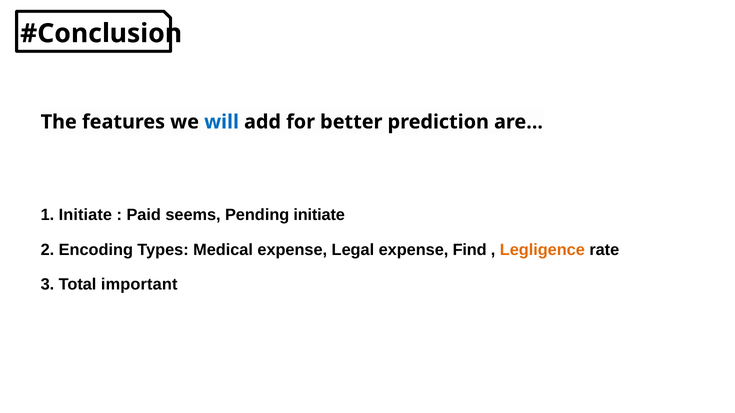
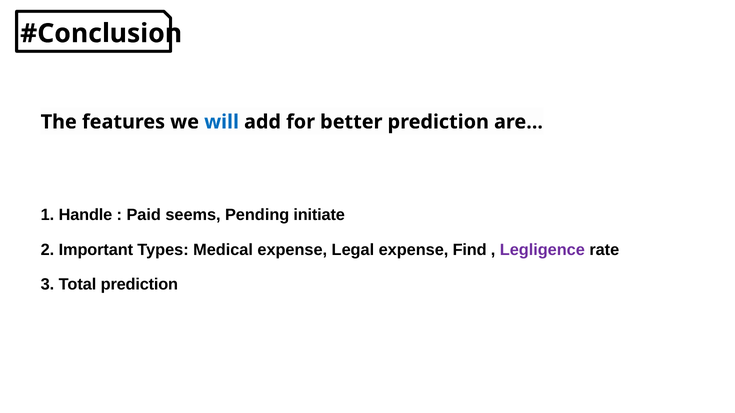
1 Initiate: Initiate -> Handle
Encoding: Encoding -> Important
Legligence colour: orange -> purple
Total important: important -> prediction
